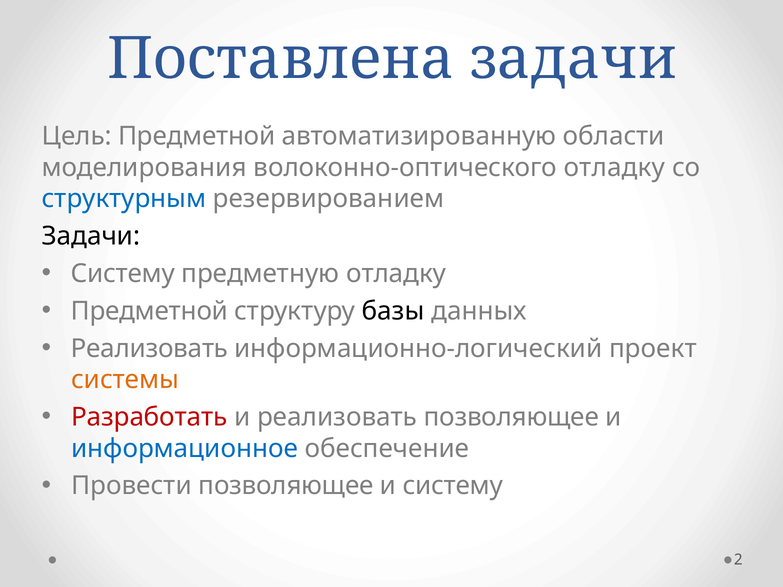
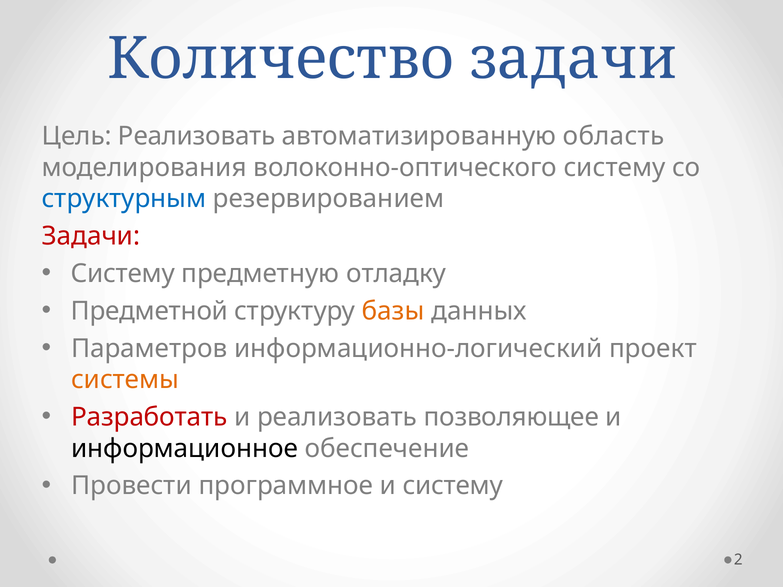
Поставлена: Поставлена -> Количество
Цель Предметной: Предметной -> Реализовать
области: области -> область
волоконно-оптического отладку: отладку -> систему
Задачи at (91, 236) colour: black -> red
базы colour: black -> orange
Реализовать at (149, 349): Реализовать -> Параметров
информационное colour: blue -> black
Провести позволяющее: позволяющее -> программное
